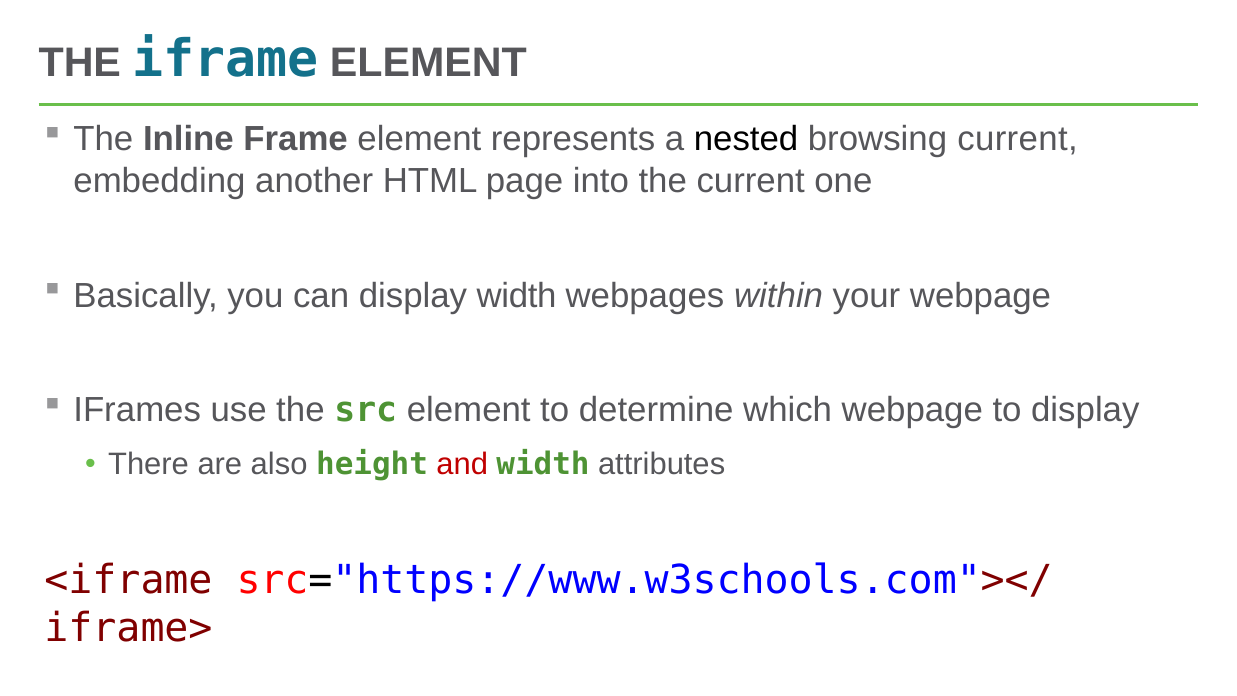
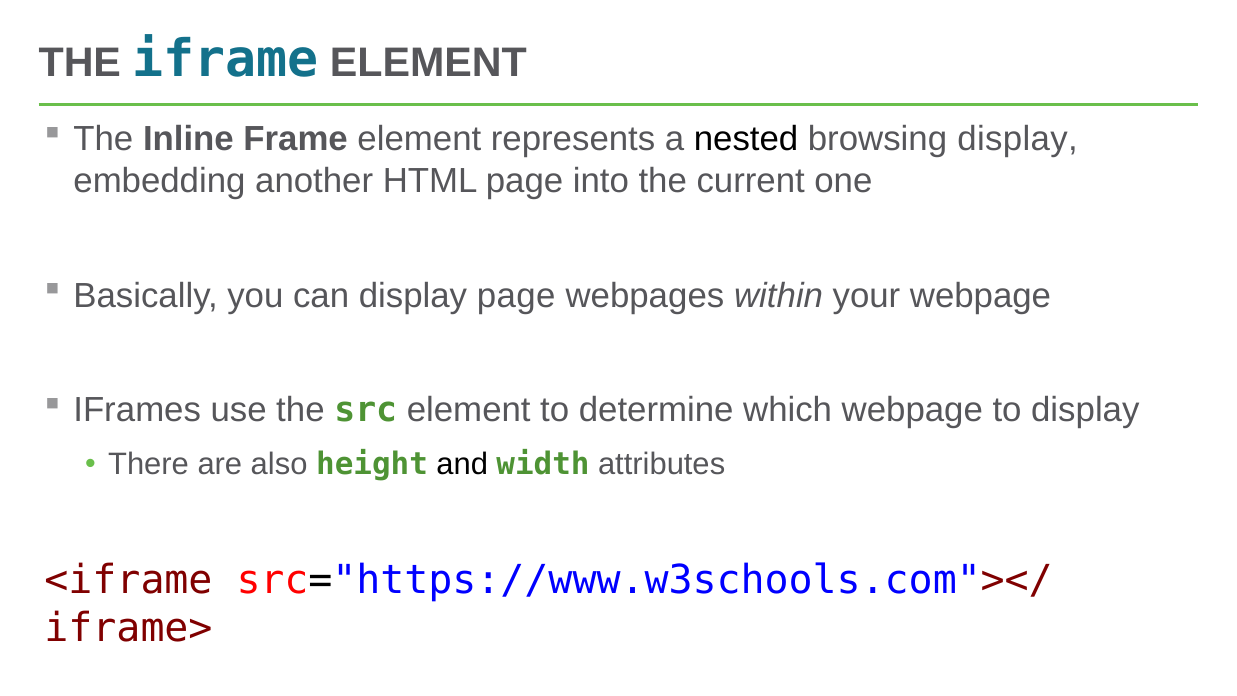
browsing current: current -> display
display width: width -> page
and colour: red -> black
